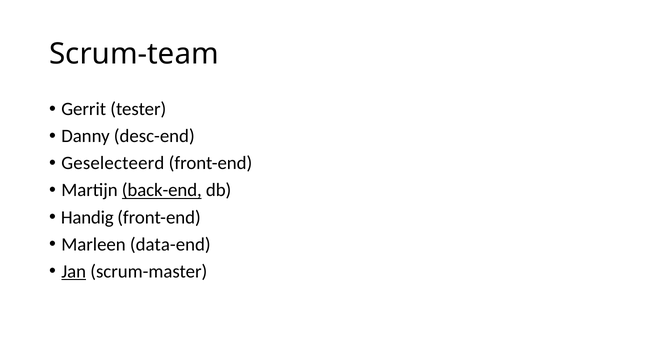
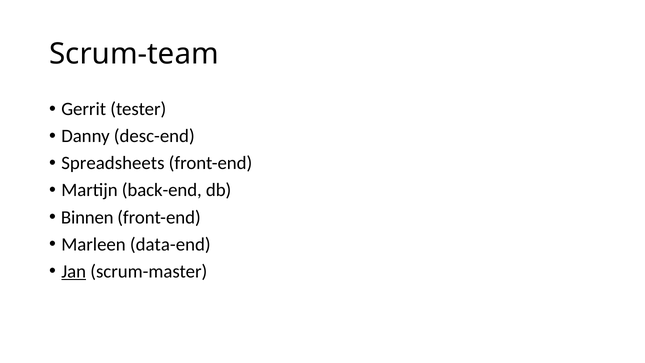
Geselecteerd: Geselecteerd -> Spreadsheets
back-end underline: present -> none
Handig: Handig -> Binnen
